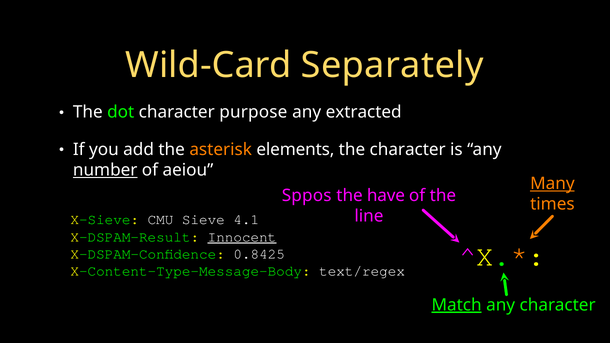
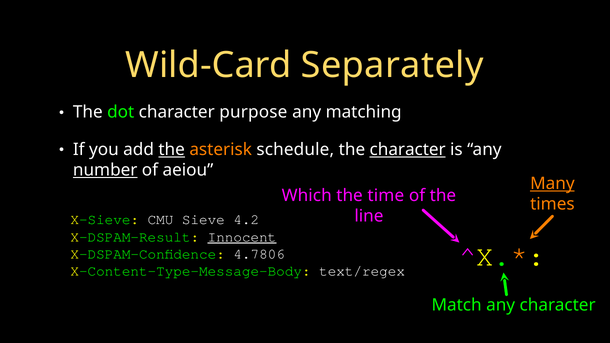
extracted: extracted -> matching
the at (172, 150) underline: none -> present
elements: elements -> schedule
character at (408, 150) underline: none -> present
Sppos: Sppos -> Which
have: have -> time
4.1: 4.1 -> 4.2
0.8425: 0.8425 -> 4.7806
Match underline: present -> none
